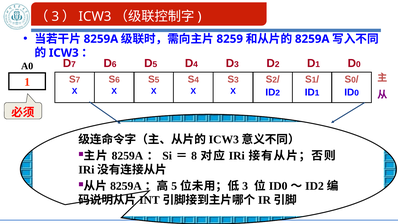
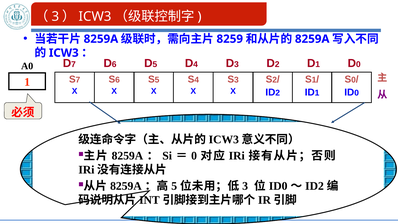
8 at (194, 156): 8 -> 0
